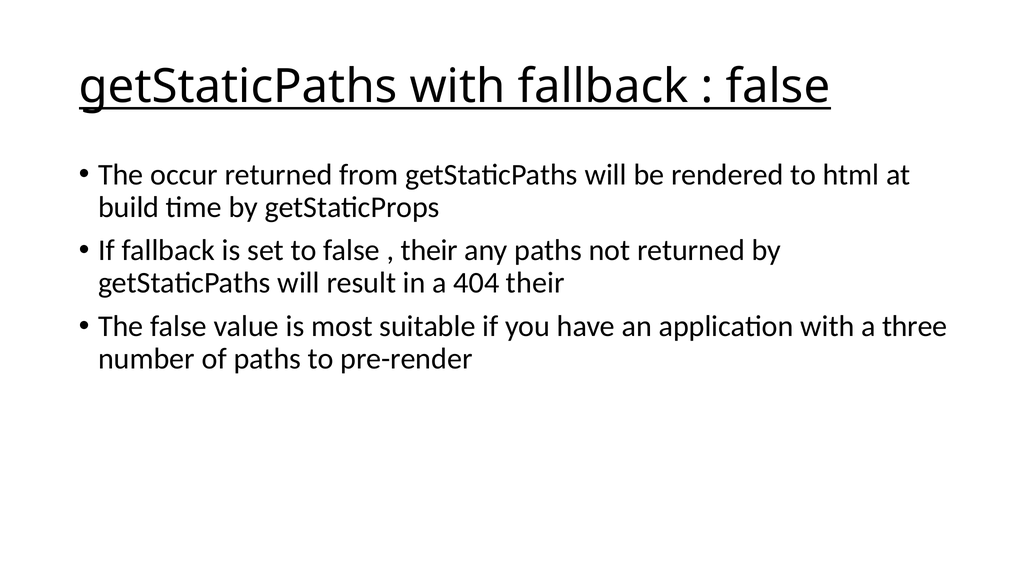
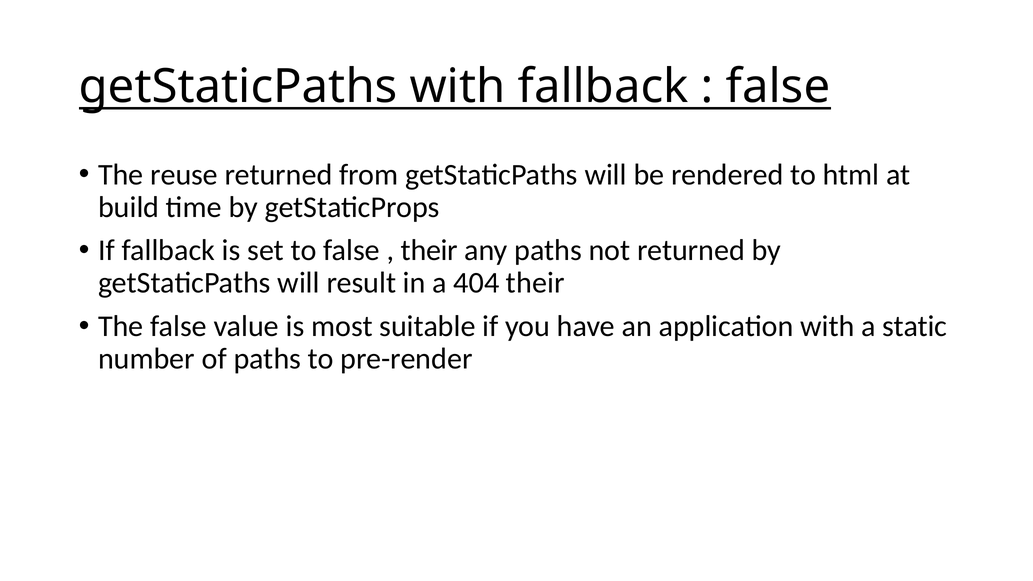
occur: occur -> reuse
three: three -> static
